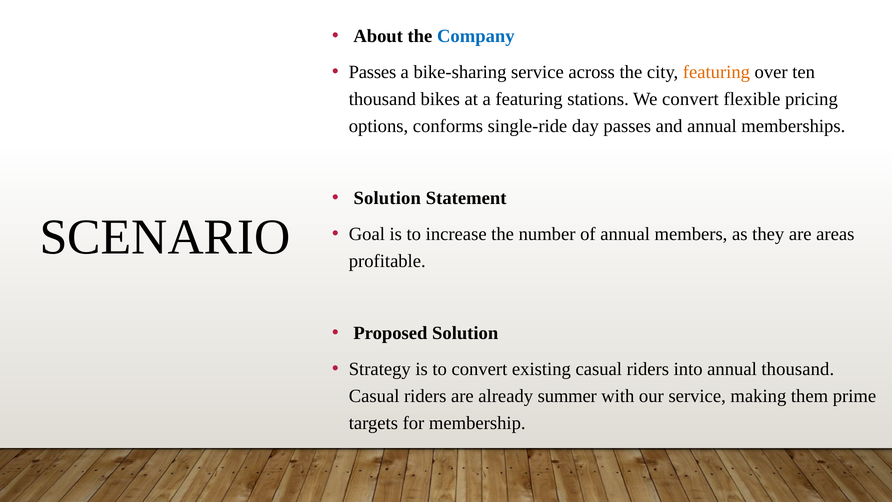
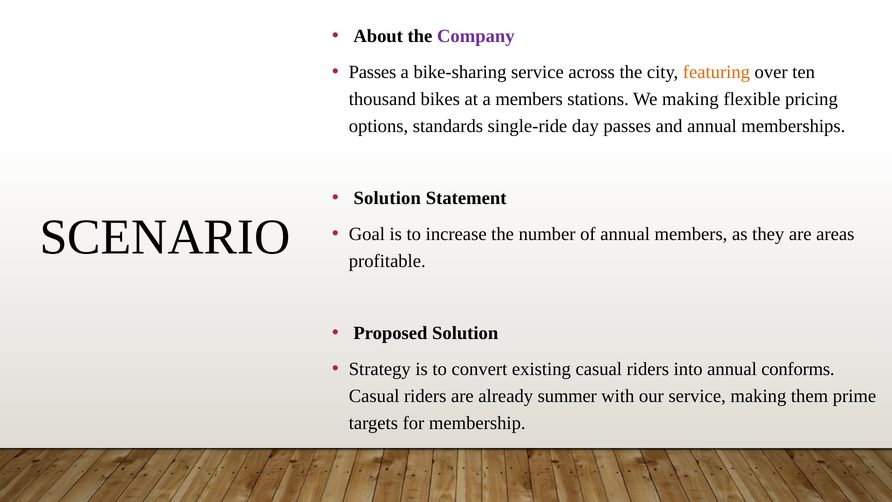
Company colour: blue -> purple
a featuring: featuring -> members
We convert: convert -> making
conforms: conforms -> standards
annual thousand: thousand -> conforms
